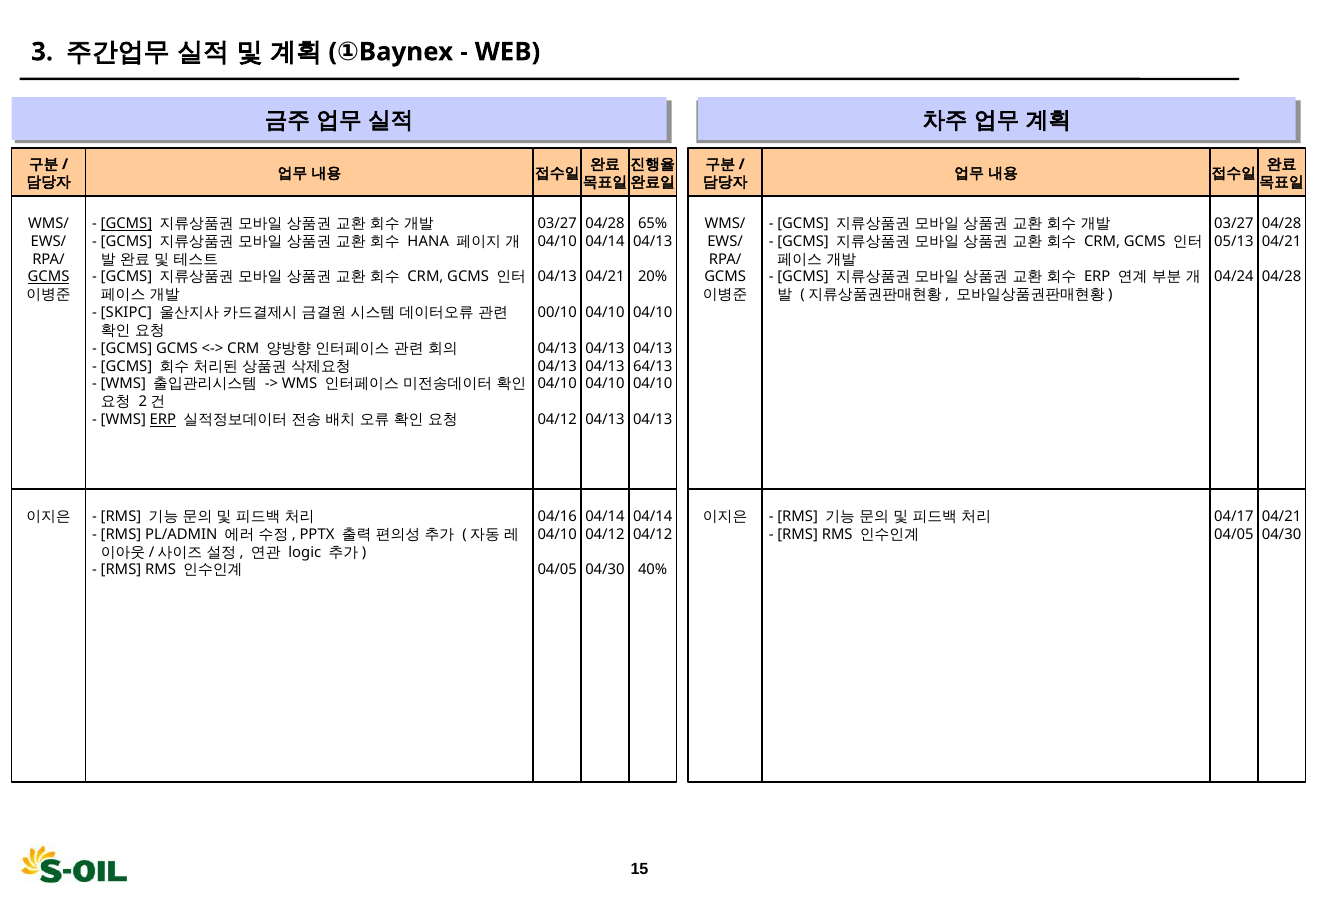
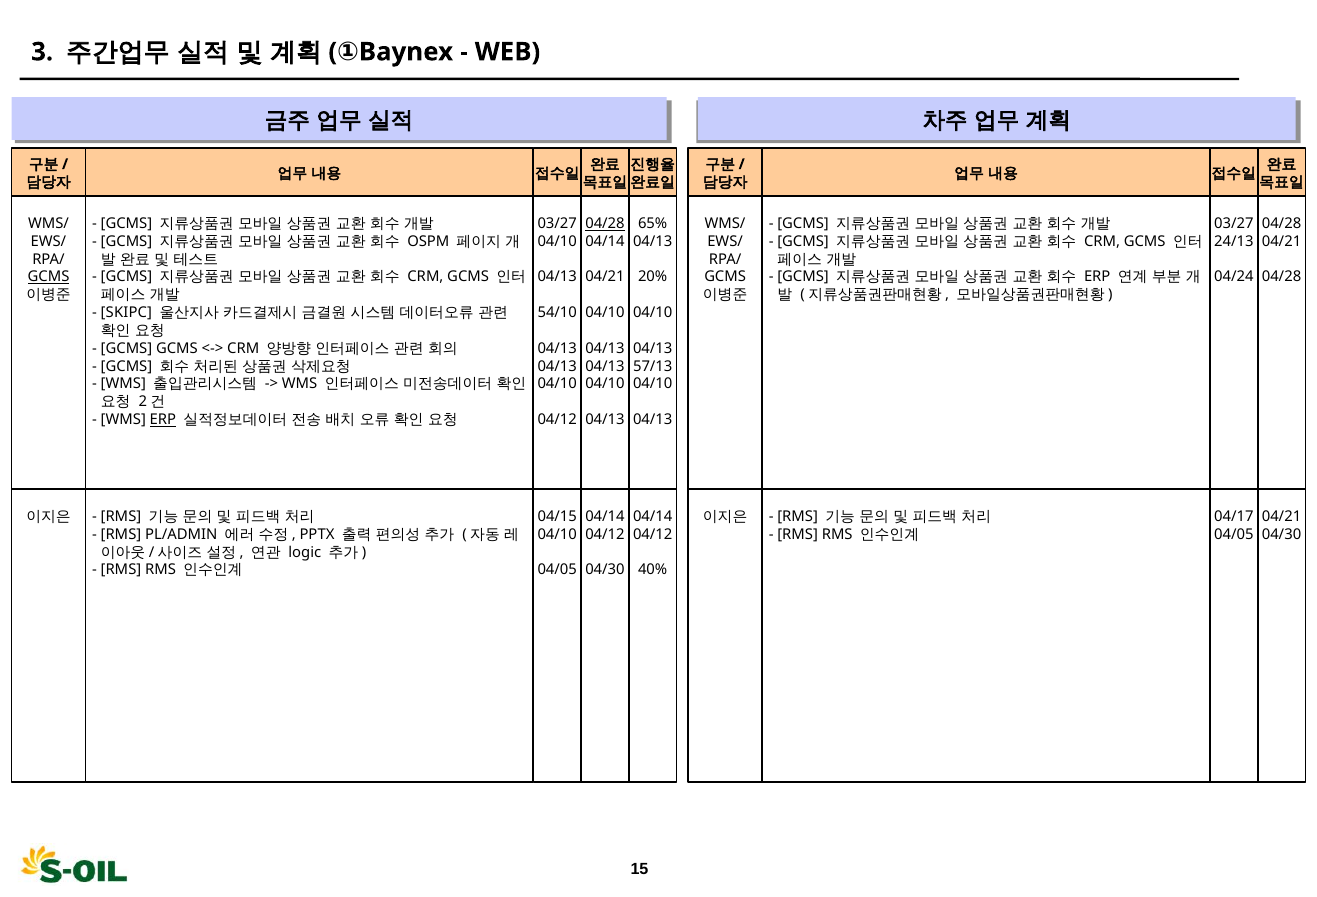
GCMS at (126, 224) underline: present -> none
04/28 at (605, 224) underline: none -> present
HANA: HANA -> OSPM
05/13: 05/13 -> 24/13
00/10: 00/10 -> 54/10
64/13: 64/13 -> 57/13
04/16: 04/16 -> 04/15
